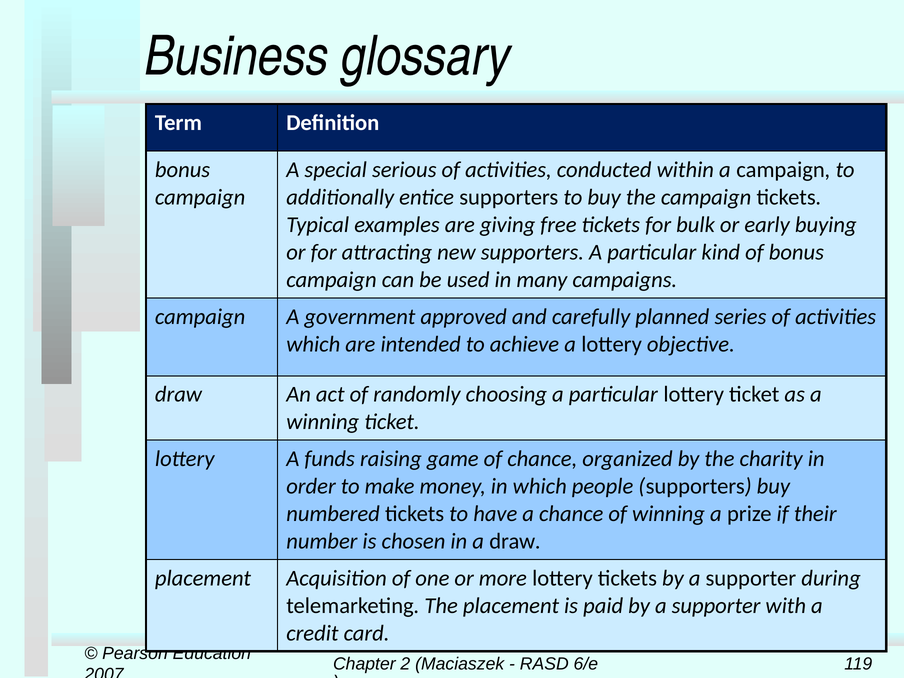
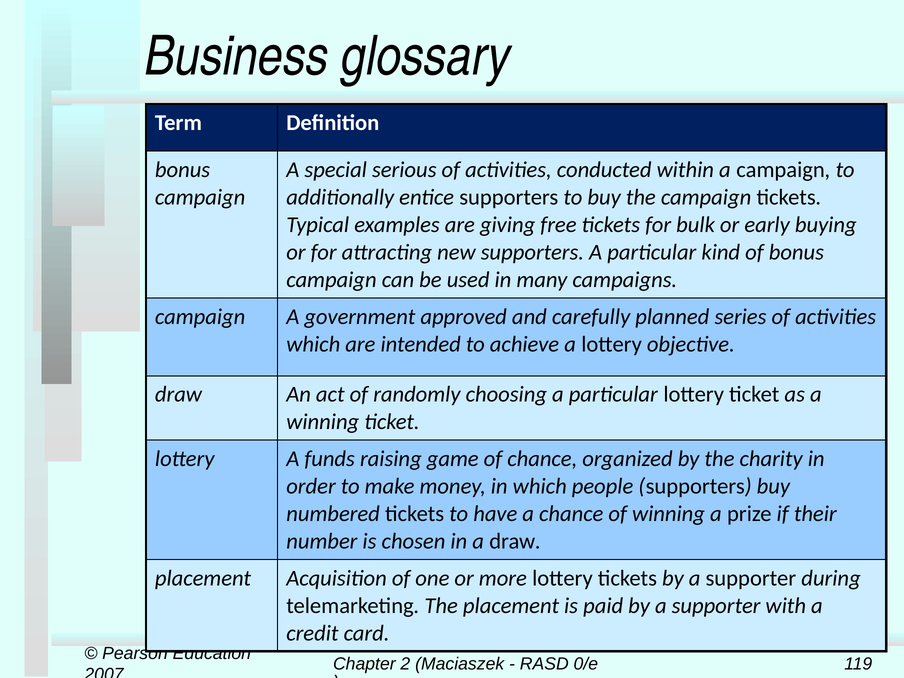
6/e: 6/e -> 0/e
